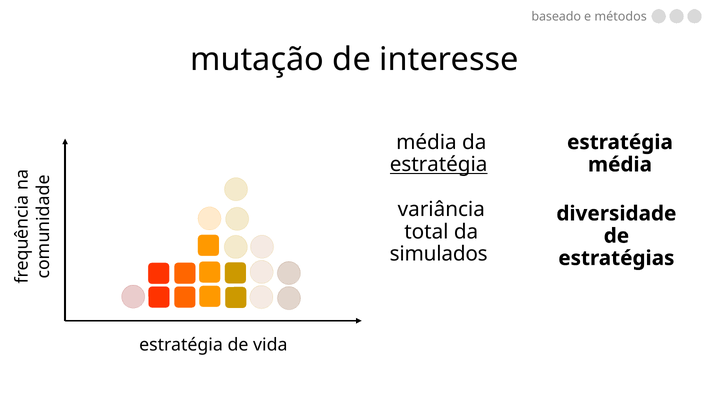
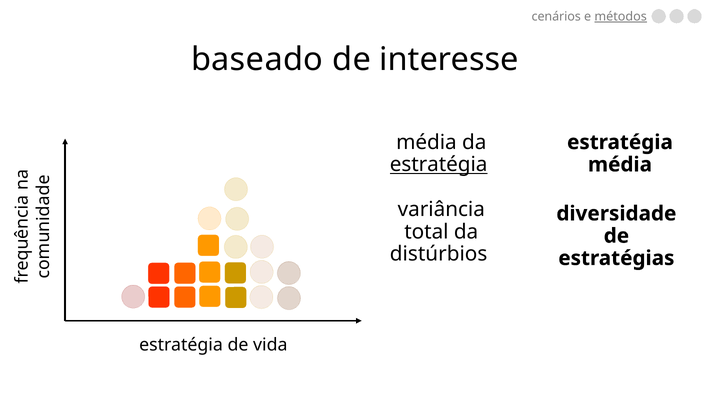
baseado: baseado -> cenários
métodos underline: none -> present
mutação: mutação -> baseado
simulados: simulados -> distúrbios
